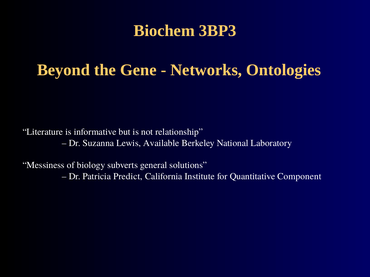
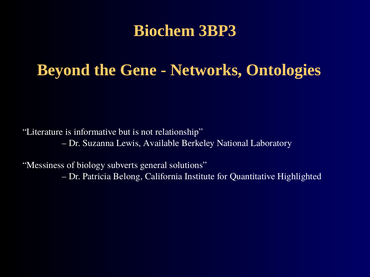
Predict: Predict -> Belong
Component: Component -> Highlighted
